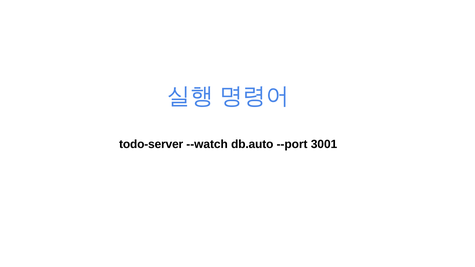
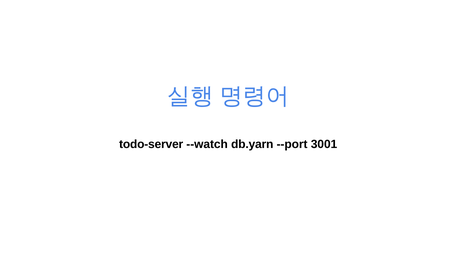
db.auto: db.auto -> db.yarn
